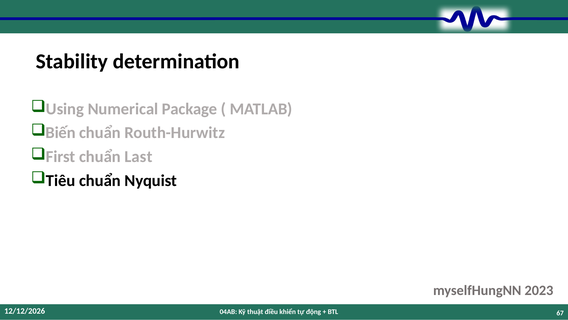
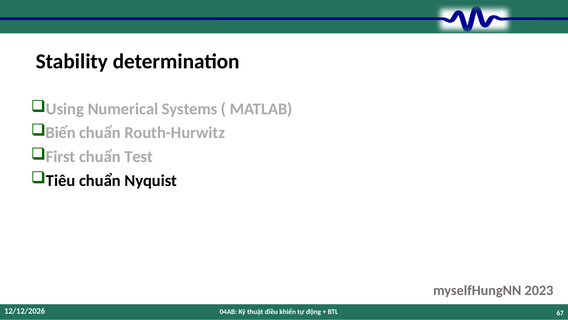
Package: Package -> Systems
Last: Last -> Test
